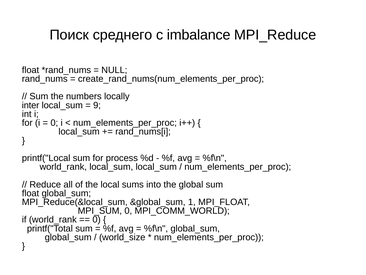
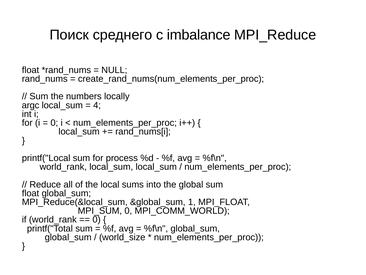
inter: inter -> argc
9: 9 -> 4
